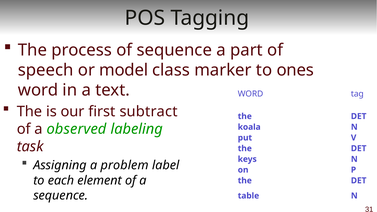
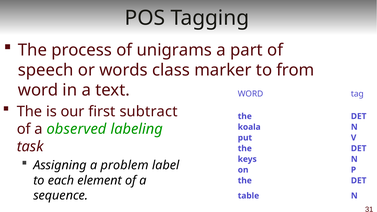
of sequence: sequence -> unigrams
model: model -> words
ones: ones -> from
